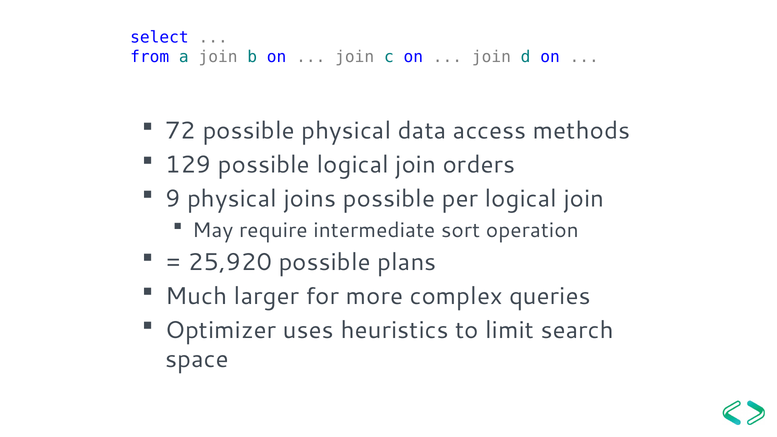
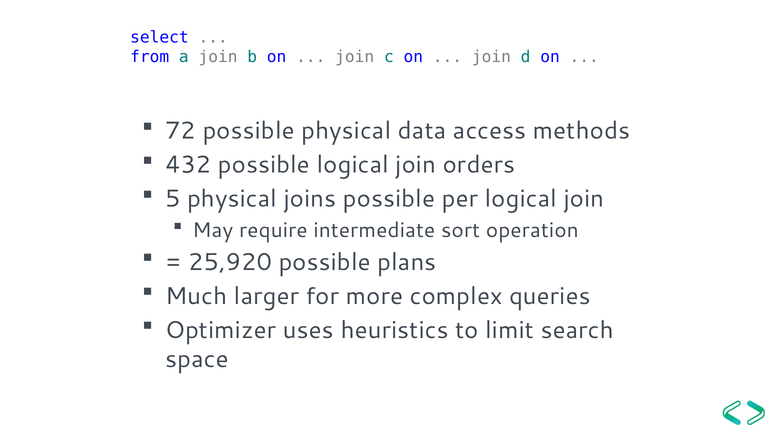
129: 129 -> 432
9: 9 -> 5
